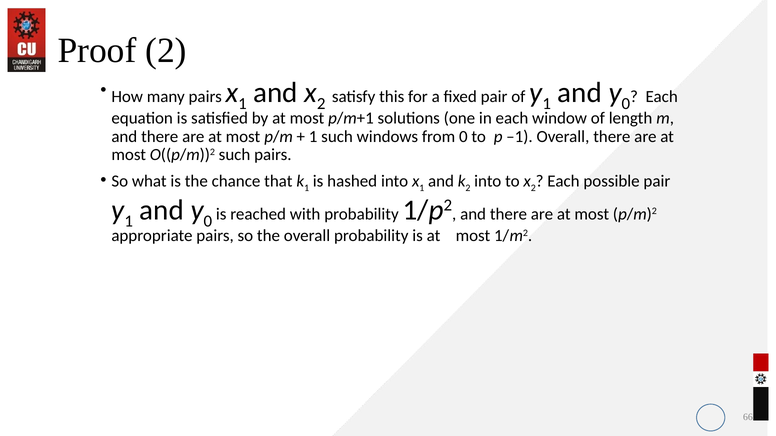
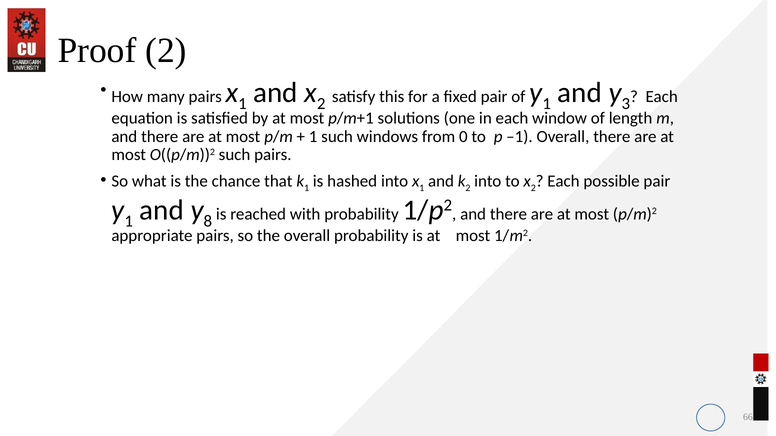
0 at (626, 104): 0 -> 3
0 at (208, 222): 0 -> 8
